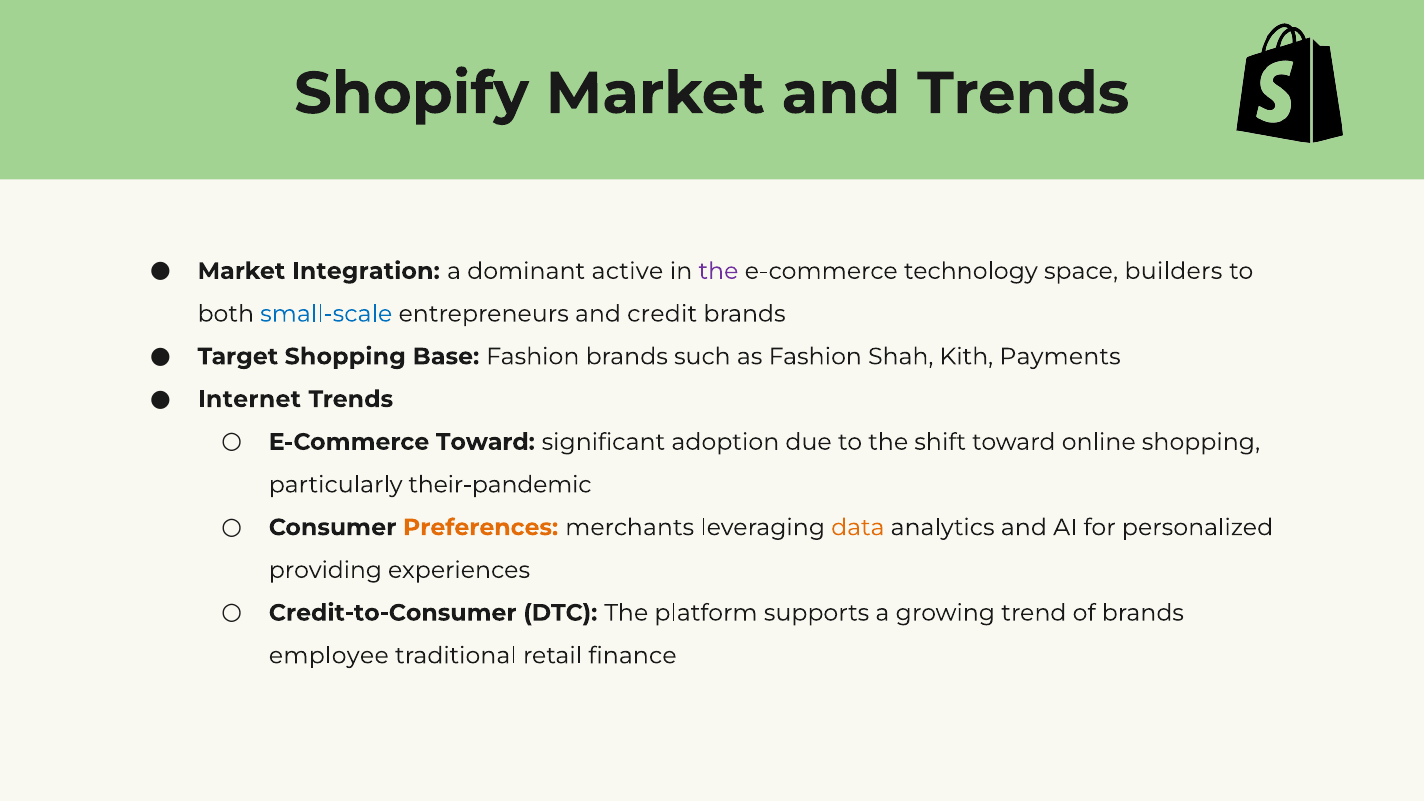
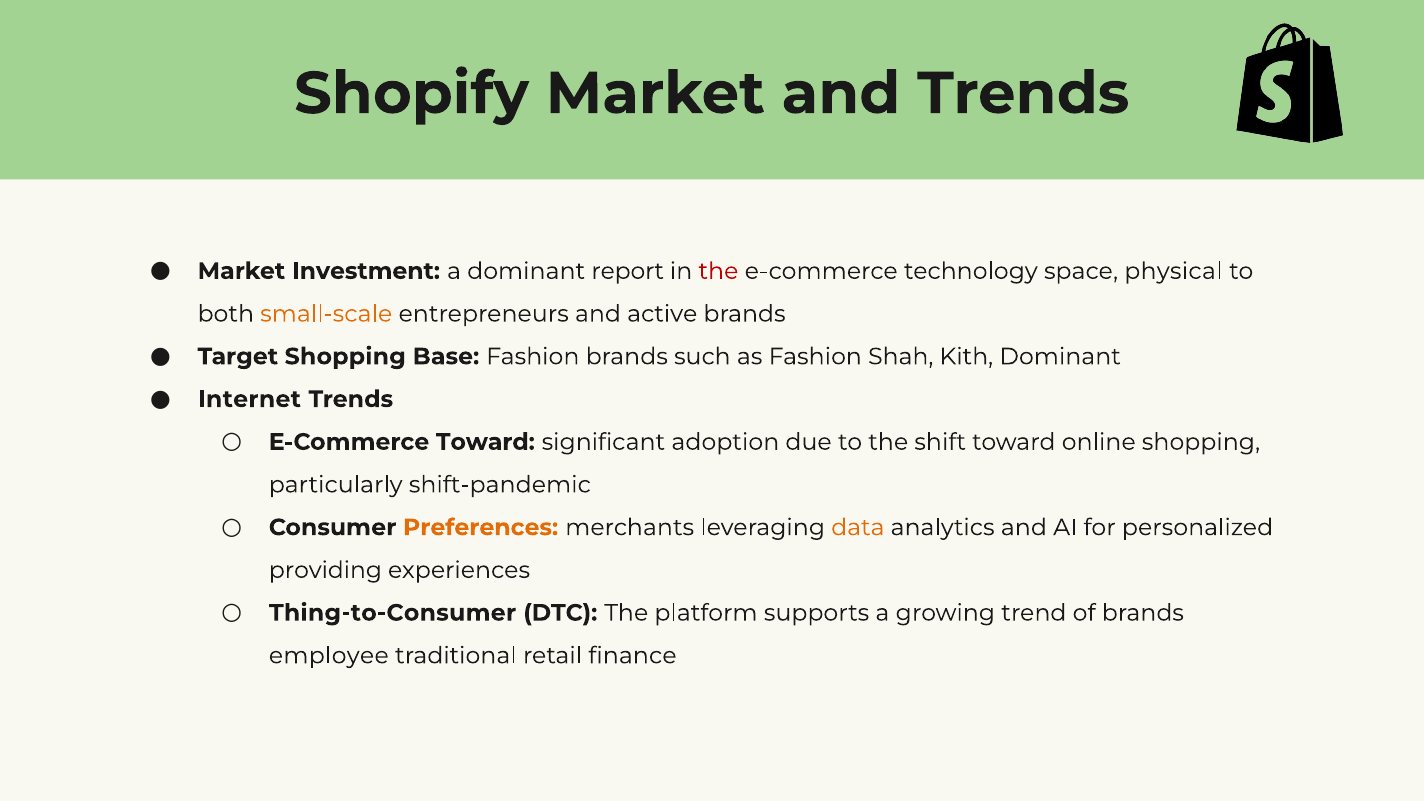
Integration: Integration -> Investment
active: active -> report
the at (718, 271) colour: purple -> red
builders: builders -> physical
small-scale colour: blue -> orange
credit: credit -> active
Kith Payments: Payments -> Dominant
their-pandemic: their-pandemic -> shift-pandemic
Credit-to-Consumer: Credit-to-Consumer -> Thing-to-Consumer
